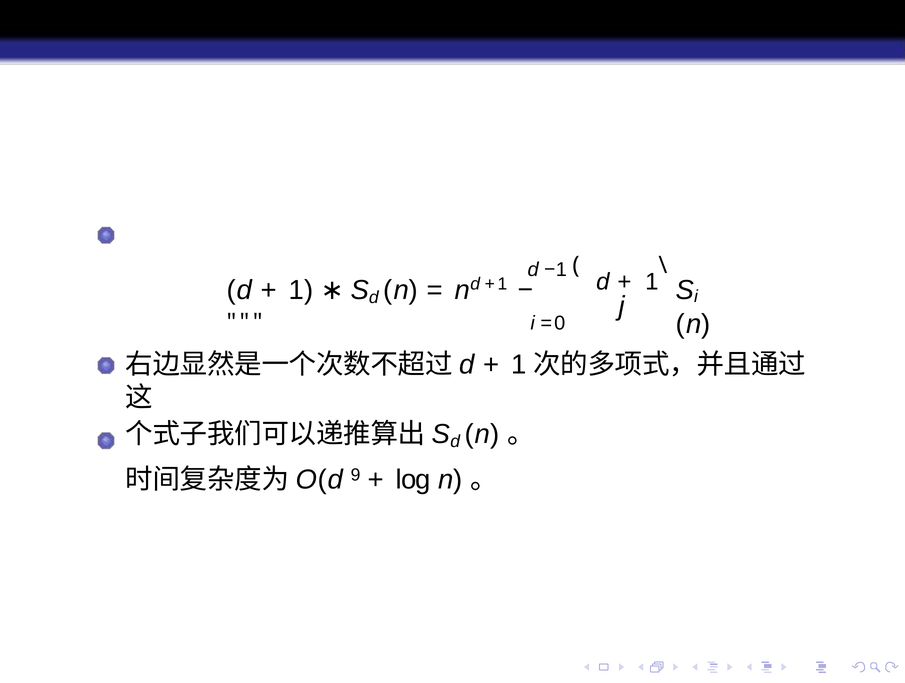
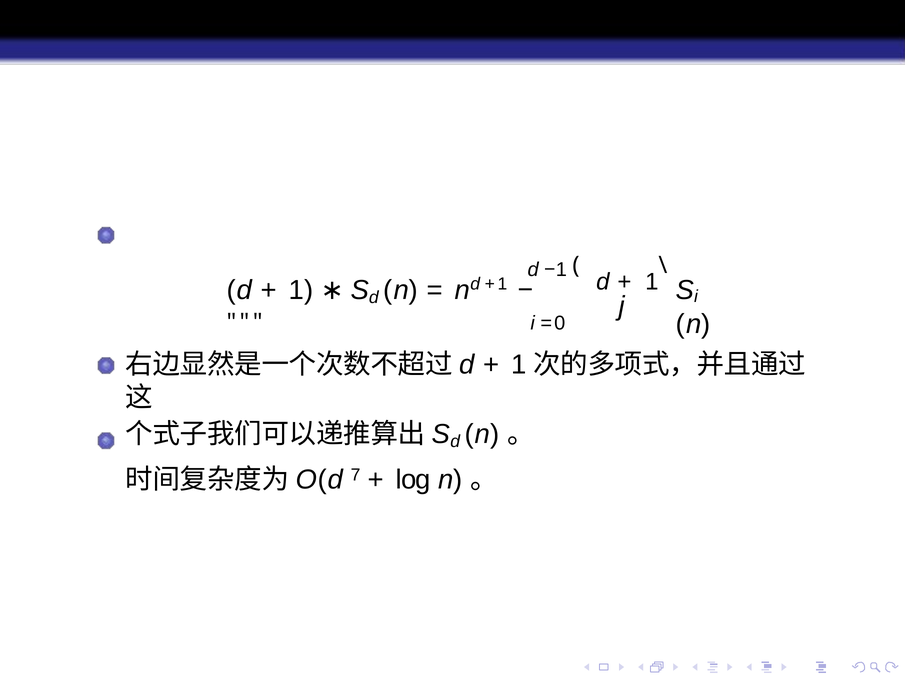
9: 9 -> 7
